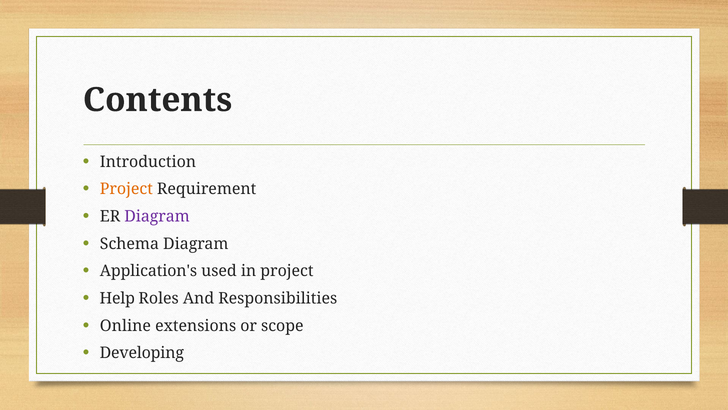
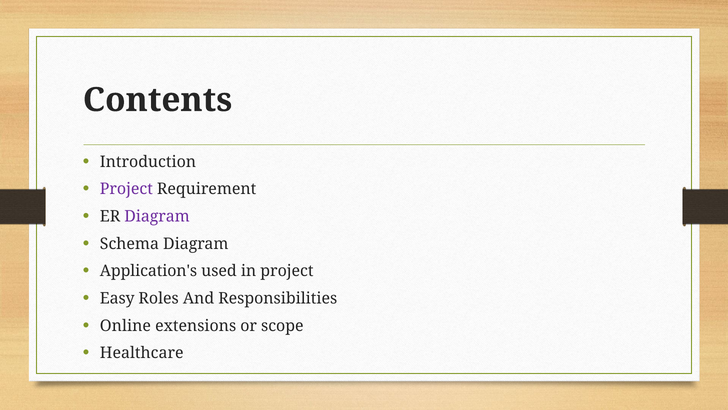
Project at (126, 189) colour: orange -> purple
Help: Help -> Easy
Developing: Developing -> Healthcare
